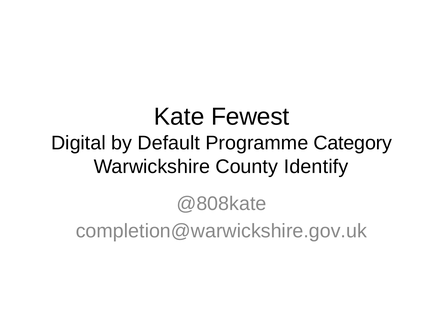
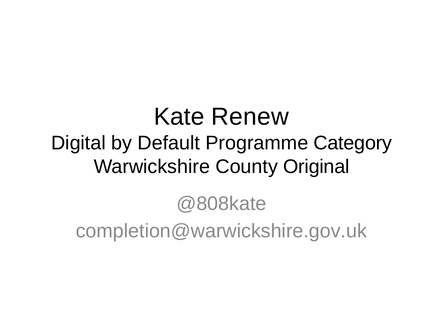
Fewest: Fewest -> Renew
Identify: Identify -> Original
